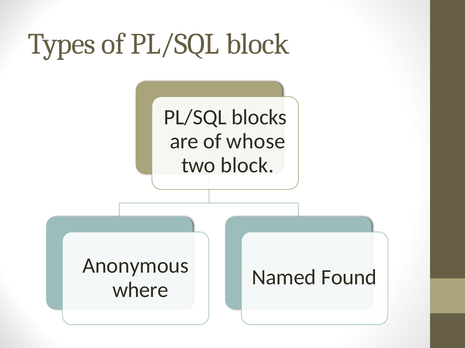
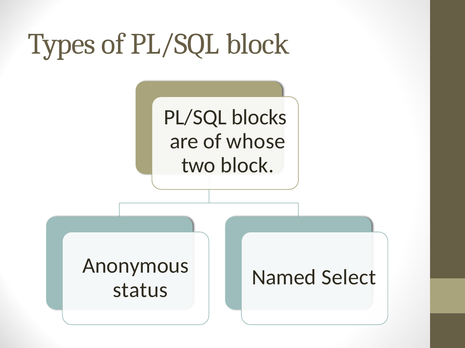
Found: Found -> Select
where: where -> status
